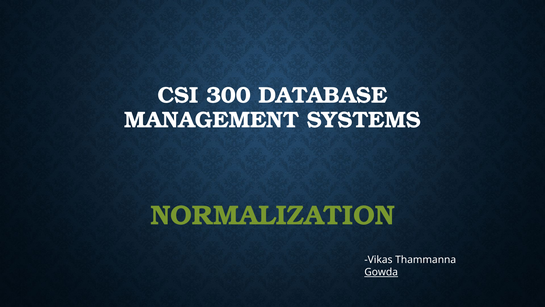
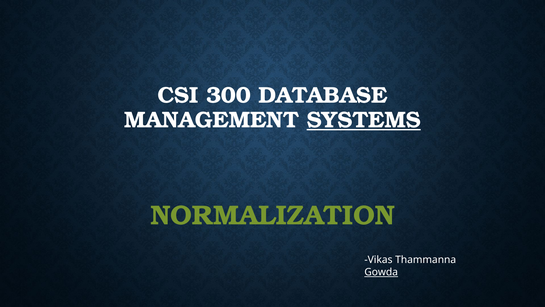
SYSTEMS underline: none -> present
